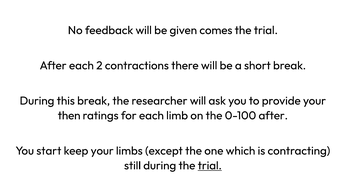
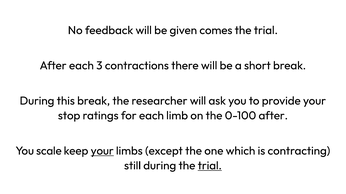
2: 2 -> 3
then: then -> stop
start: start -> scale
your at (102, 151) underline: none -> present
